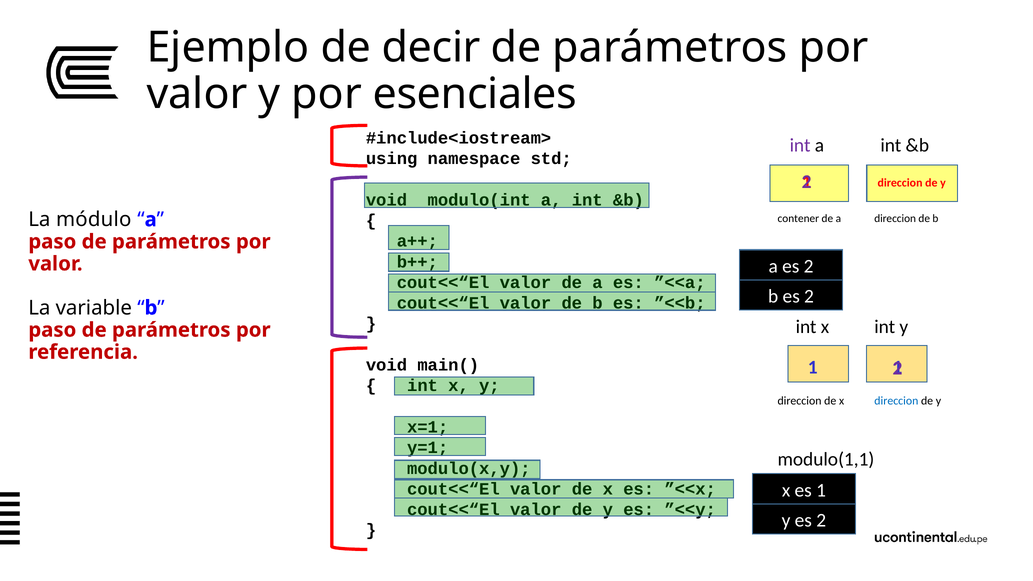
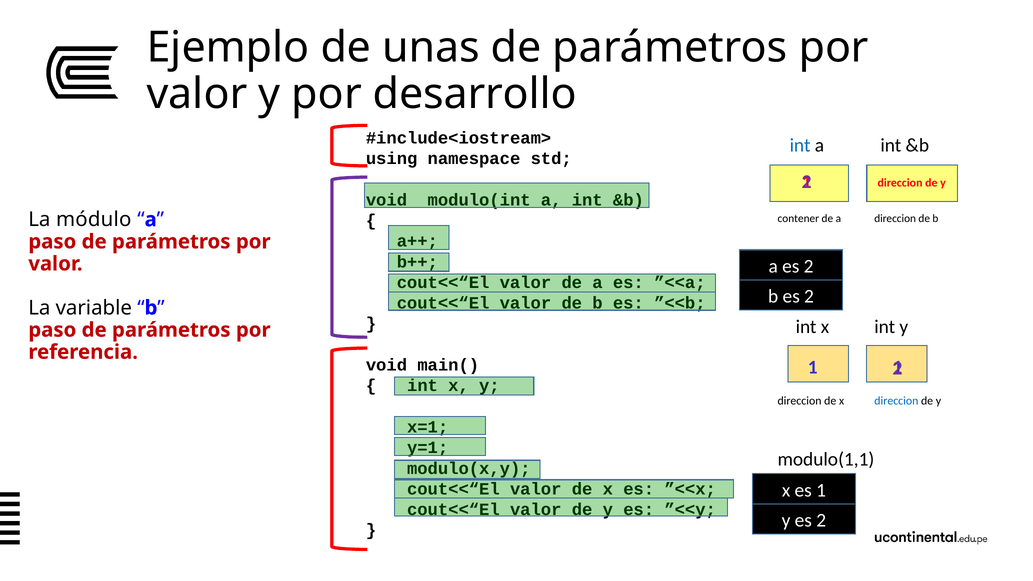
decir: decir -> unas
esenciales: esenciales -> desarrollo
int at (800, 145) colour: purple -> blue
